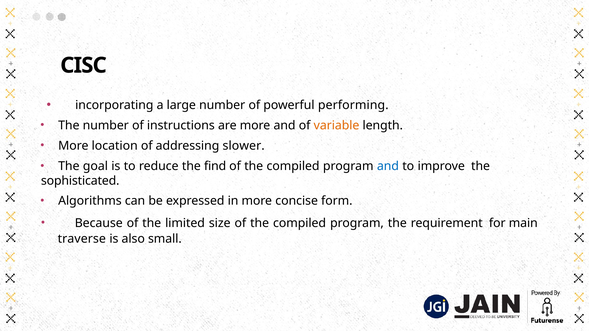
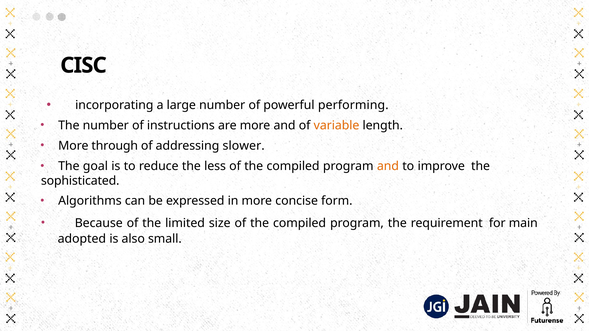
location: location -> through
find: find -> less
and at (388, 166) colour: blue -> orange
traverse: traverse -> adopted
